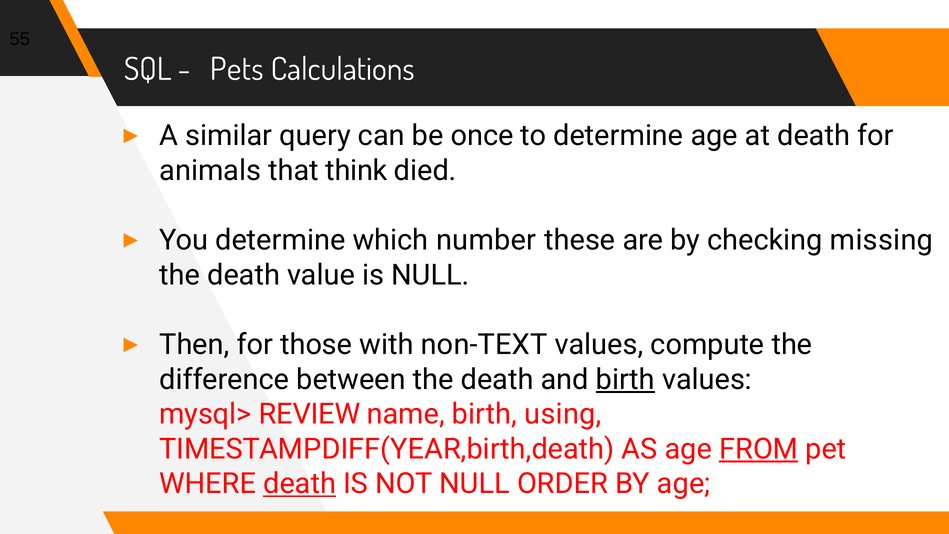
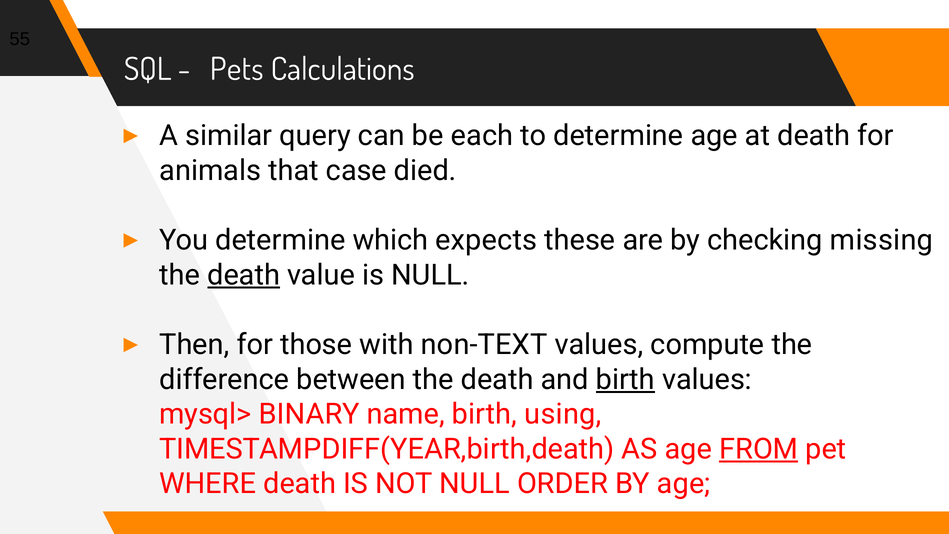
once: once -> each
think: think -> case
number: number -> expects
death at (244, 275) underline: none -> present
REVIEW: REVIEW -> BINARY
death at (300, 484) underline: present -> none
